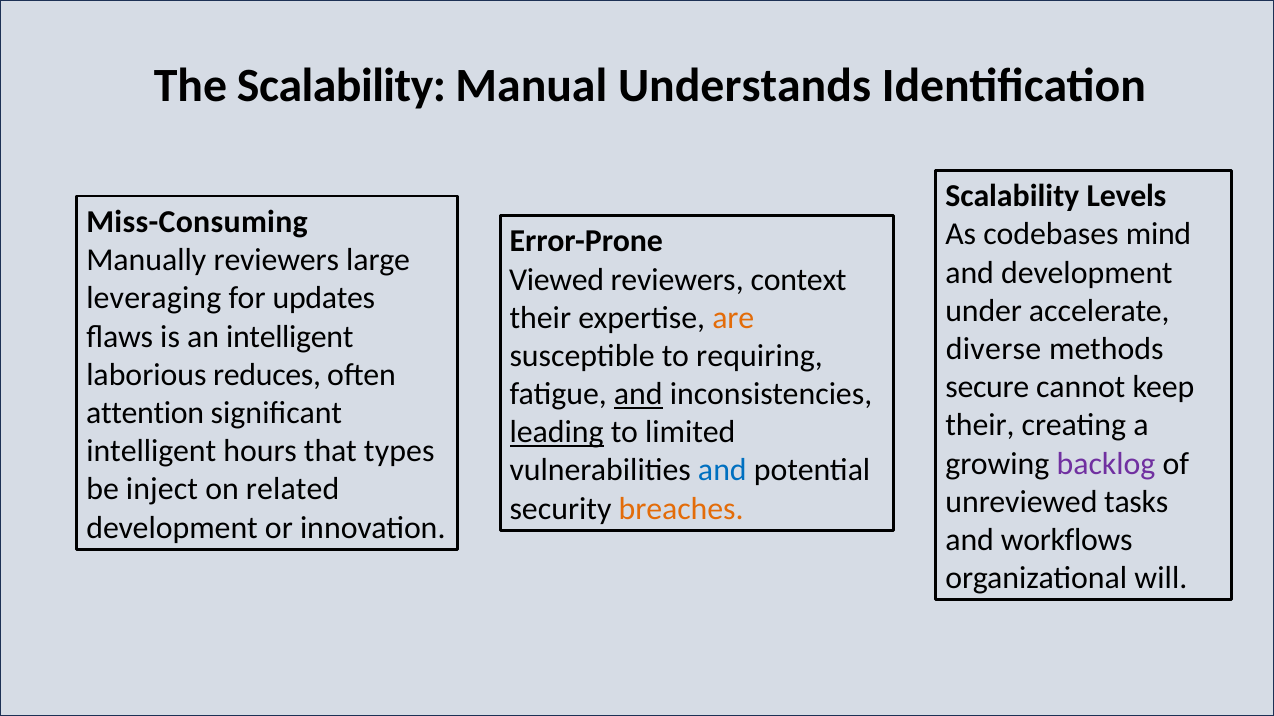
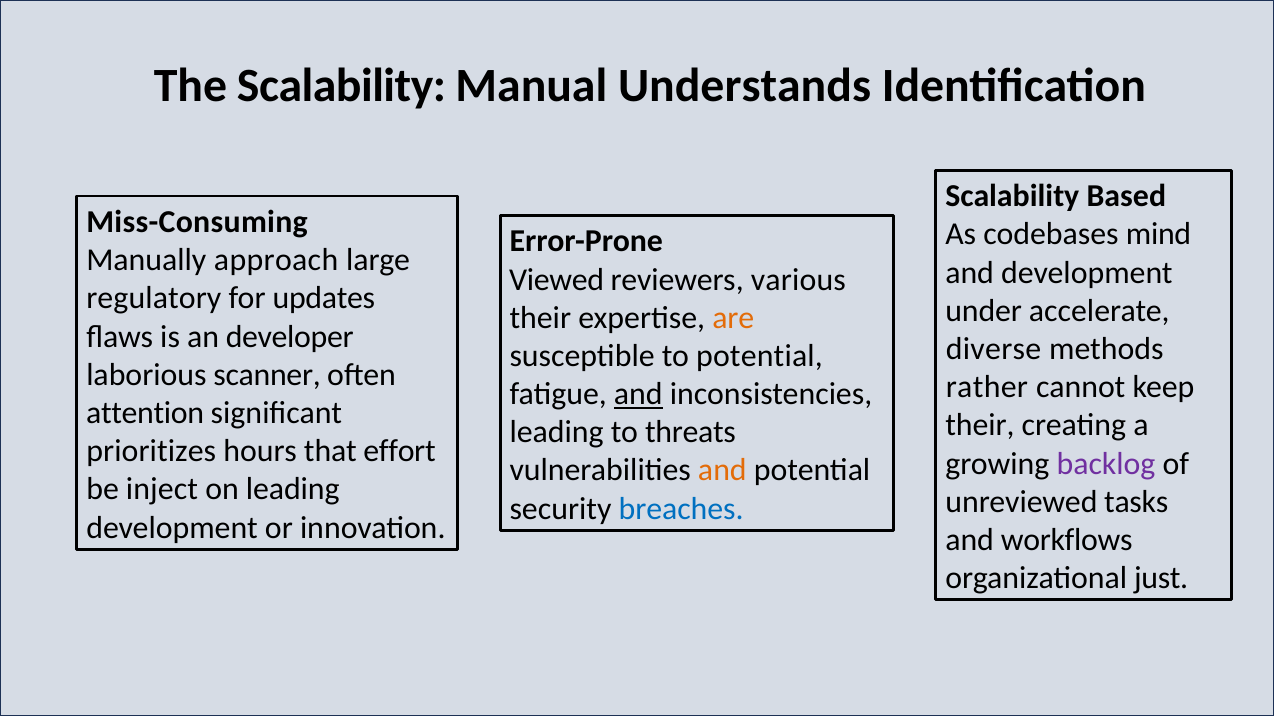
Levels: Levels -> Based
Manually reviewers: reviewers -> approach
context: context -> various
leveraging: leveraging -> regulatory
an intelligent: intelligent -> developer
to requiring: requiring -> potential
reduces: reduces -> scanner
secure: secure -> rather
leading at (557, 433) underline: present -> none
limited: limited -> threats
intelligent at (151, 452): intelligent -> prioritizes
types: types -> effort
and at (722, 471) colour: blue -> orange
on related: related -> leading
breaches colour: orange -> blue
will: will -> just
